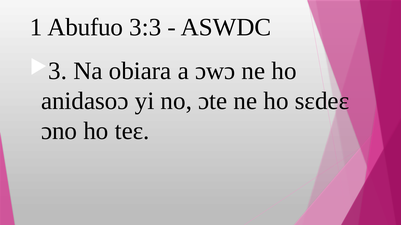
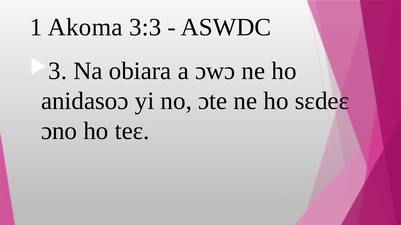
Abufuo: Abufuo -> Akoma
